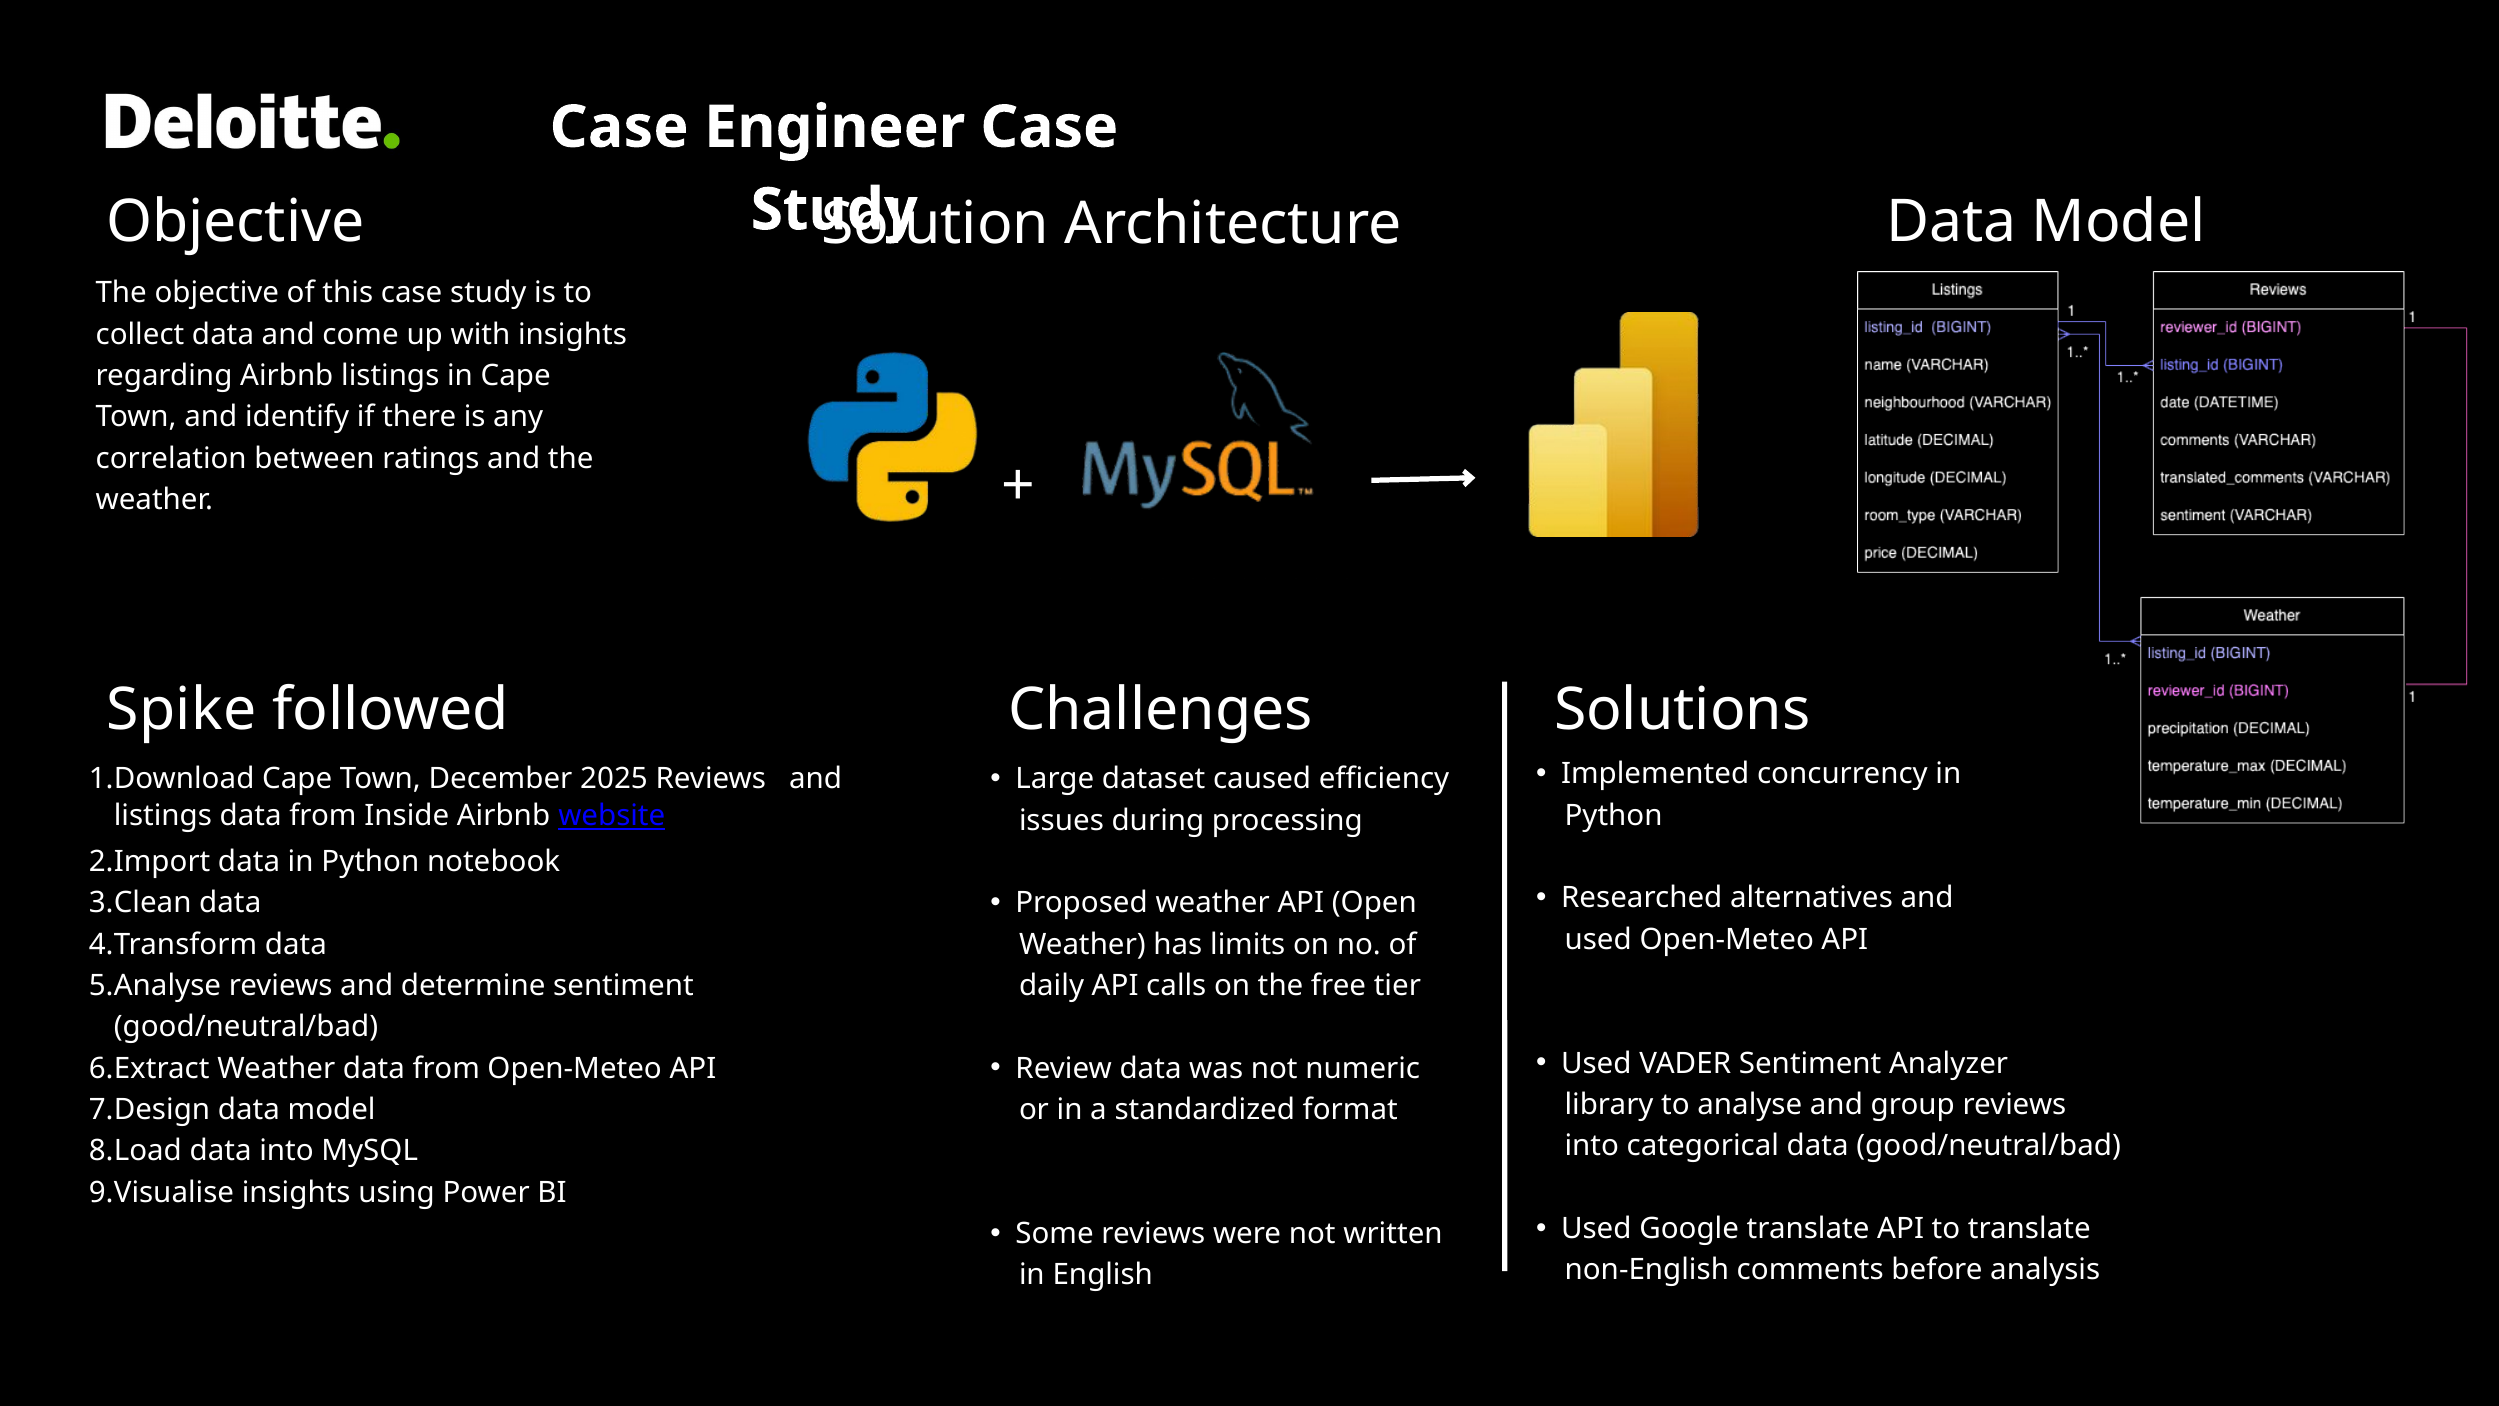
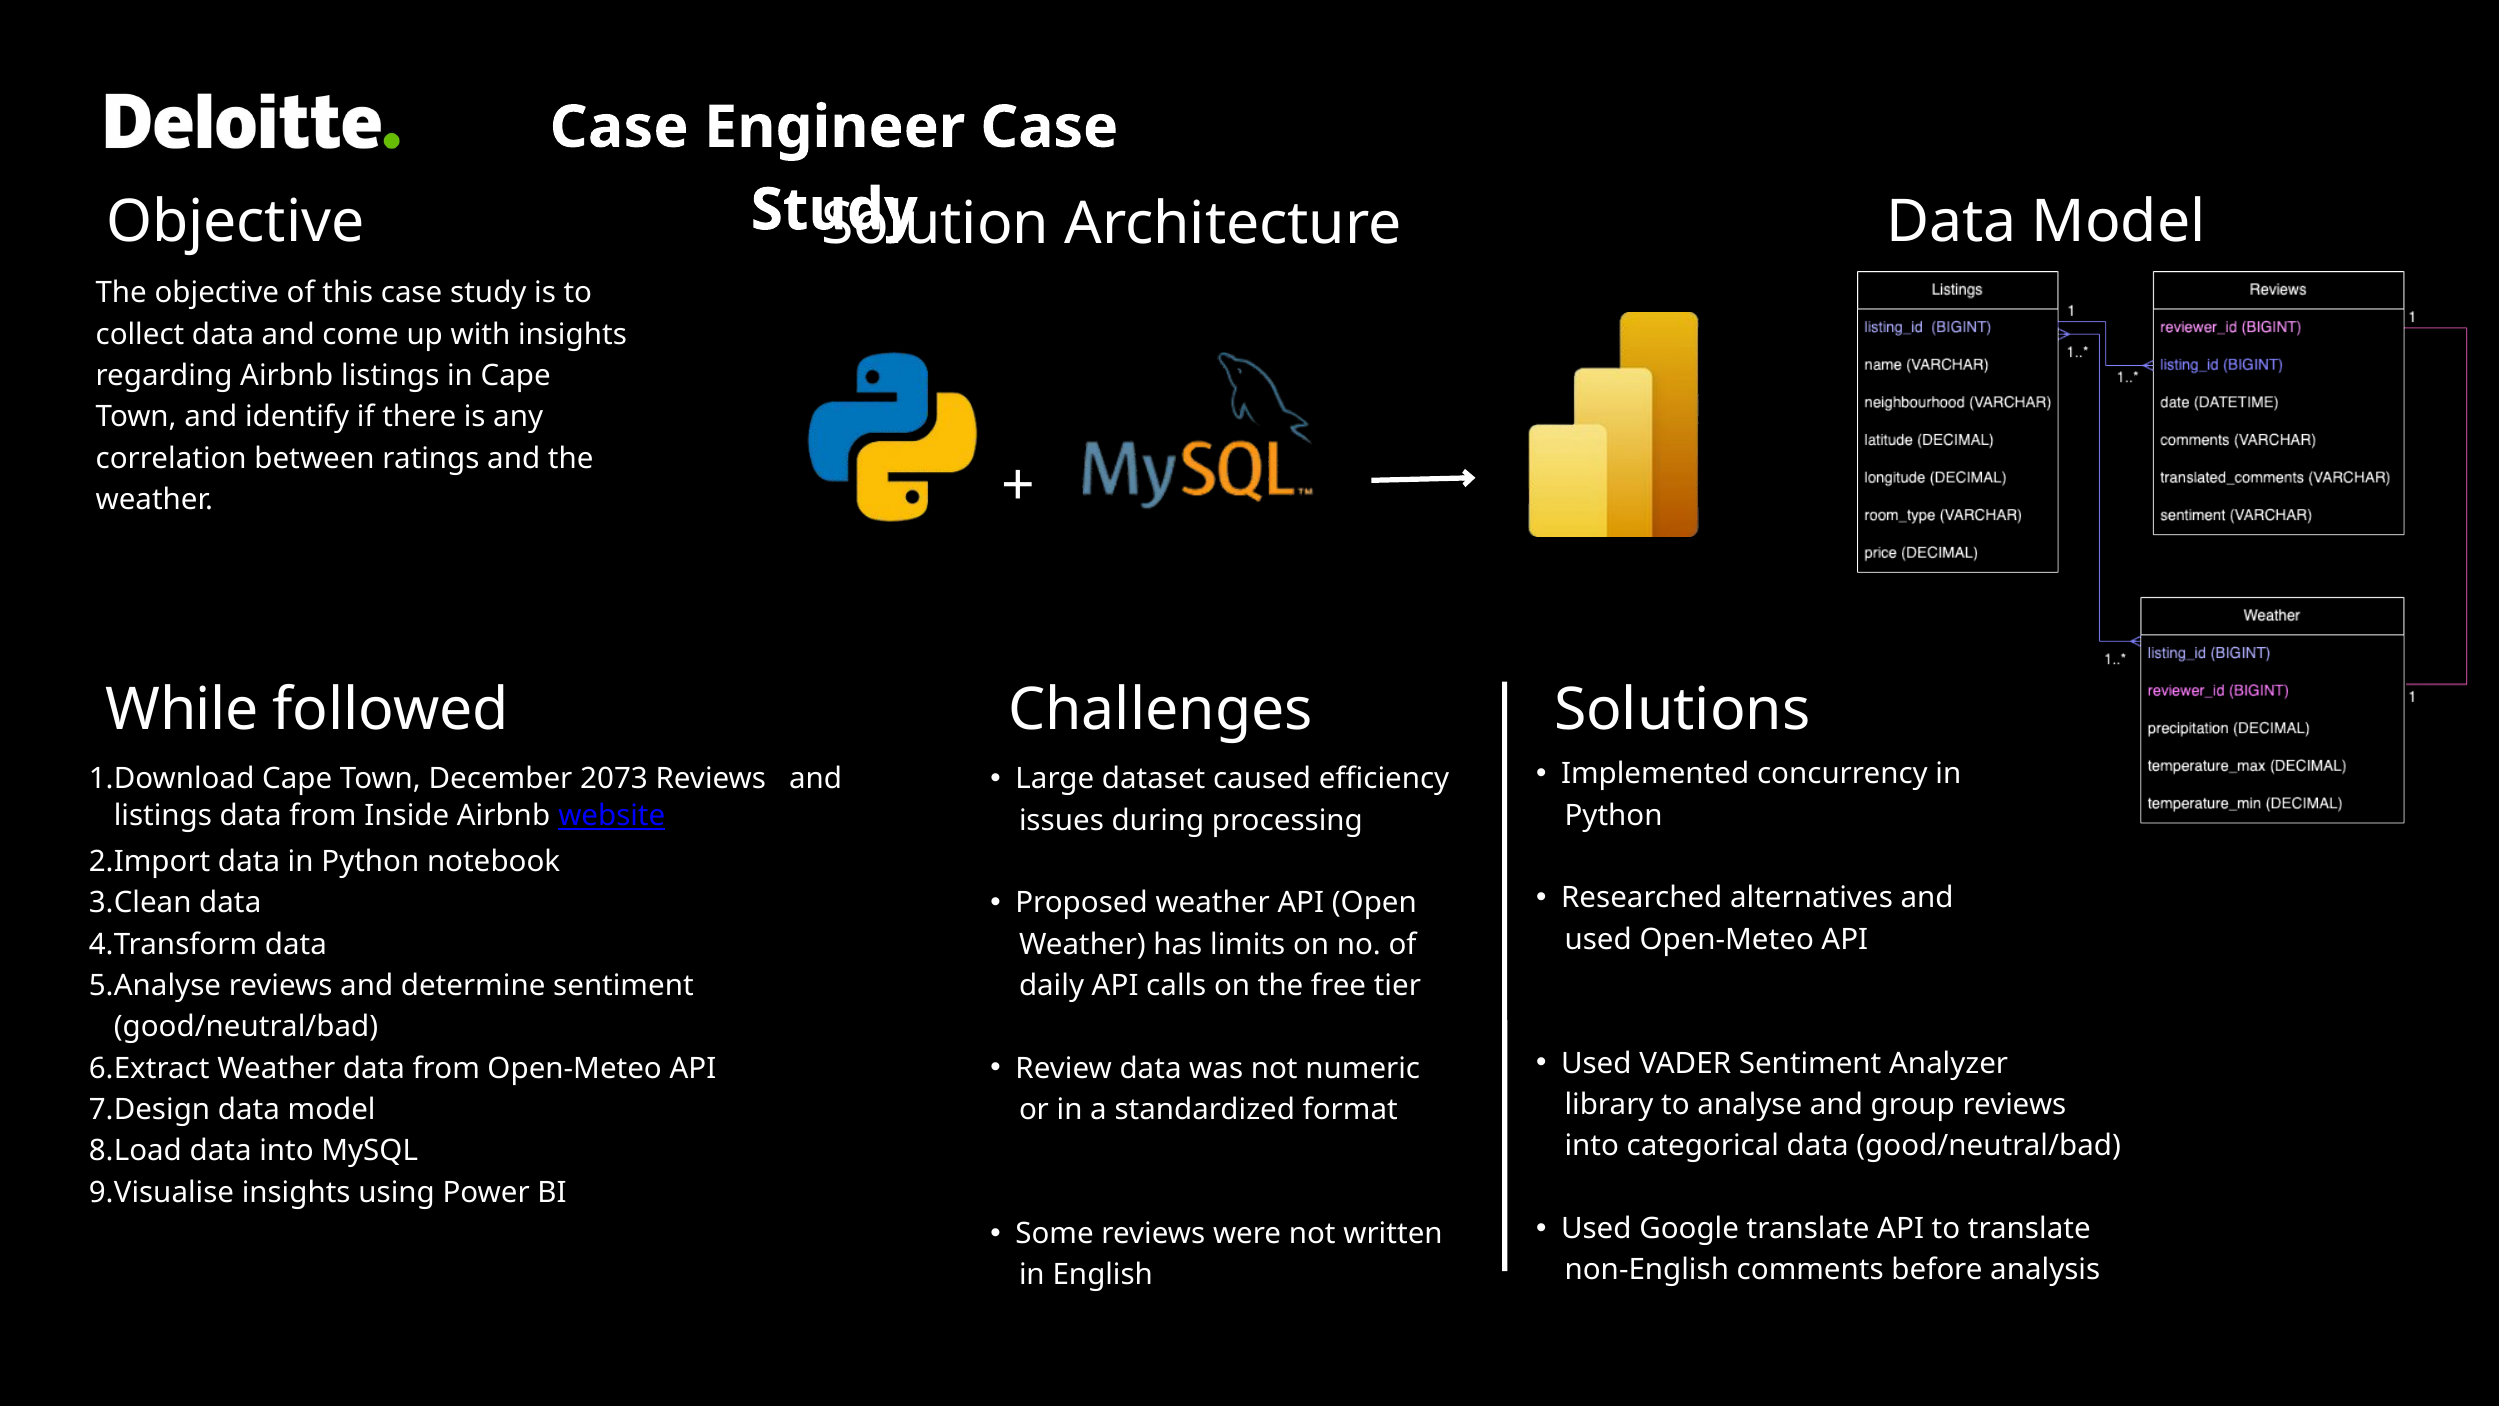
Spike: Spike -> While
2025: 2025 -> 2073
